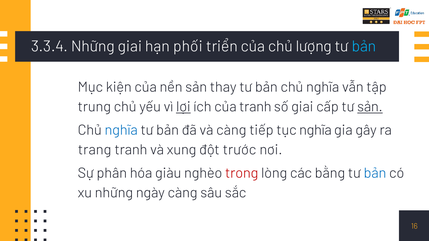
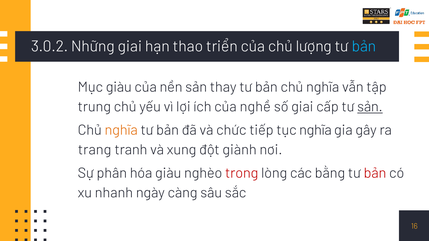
3.3.4: 3.3.4 -> 3.0.2
phối: phối -> thao
kiện at (119, 87): kiện -> giàu
lợi underline: present -> none
của tranh: tranh -> nghề
nghĩa at (121, 130) colour: blue -> orange
và càng: càng -> chức
trước: trước -> giành
bản at (375, 173) colour: blue -> red
xu những: những -> nhanh
